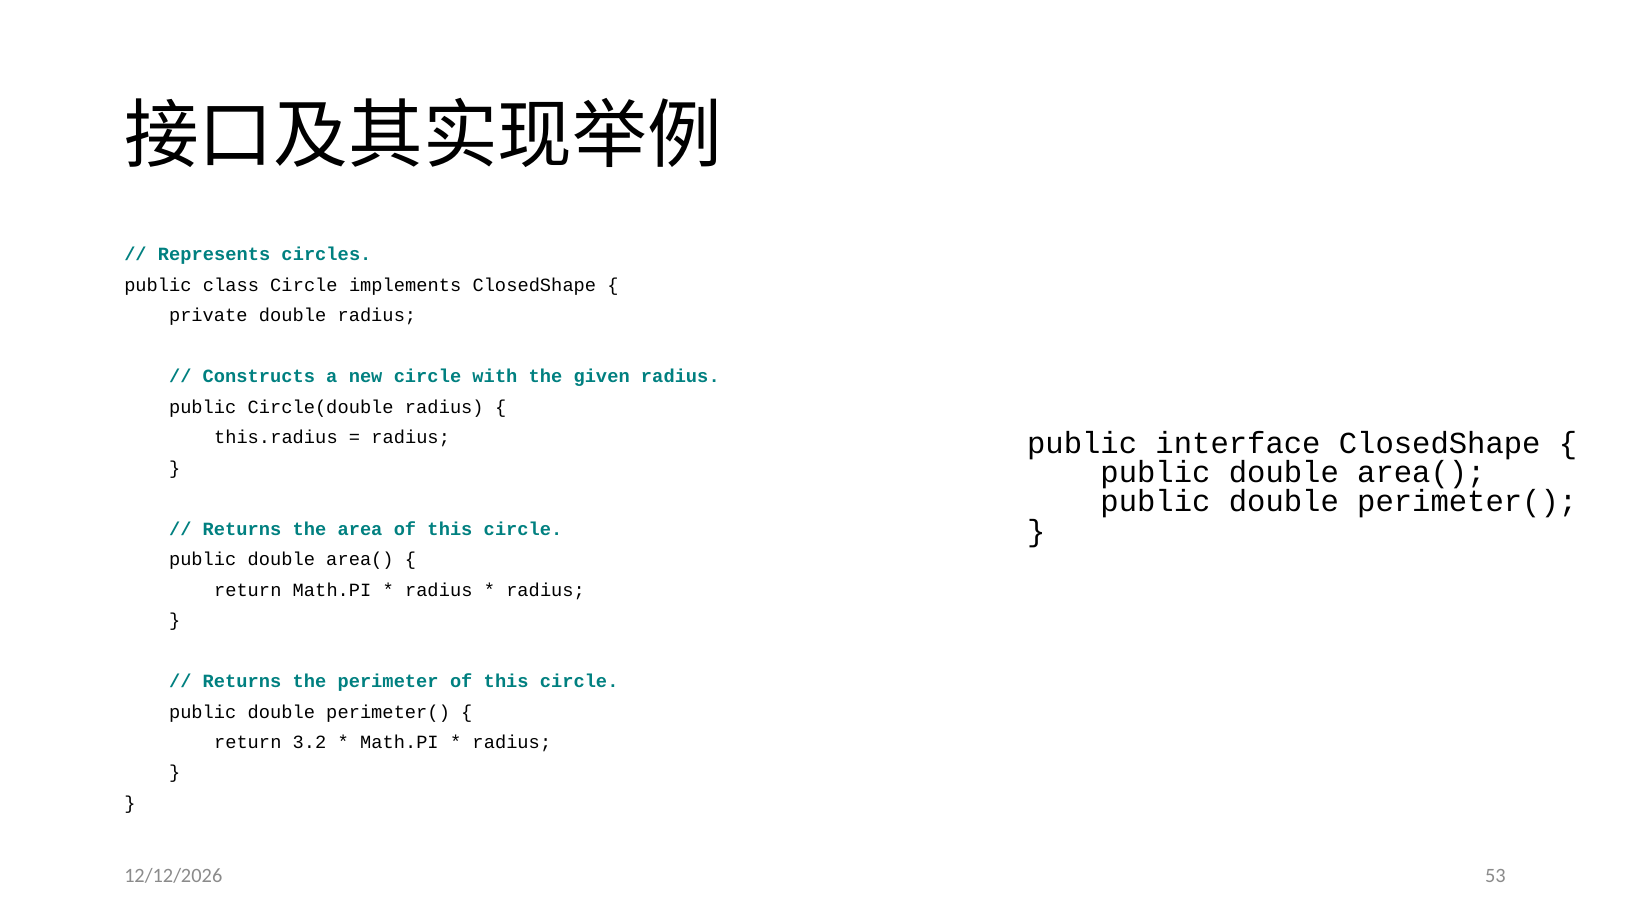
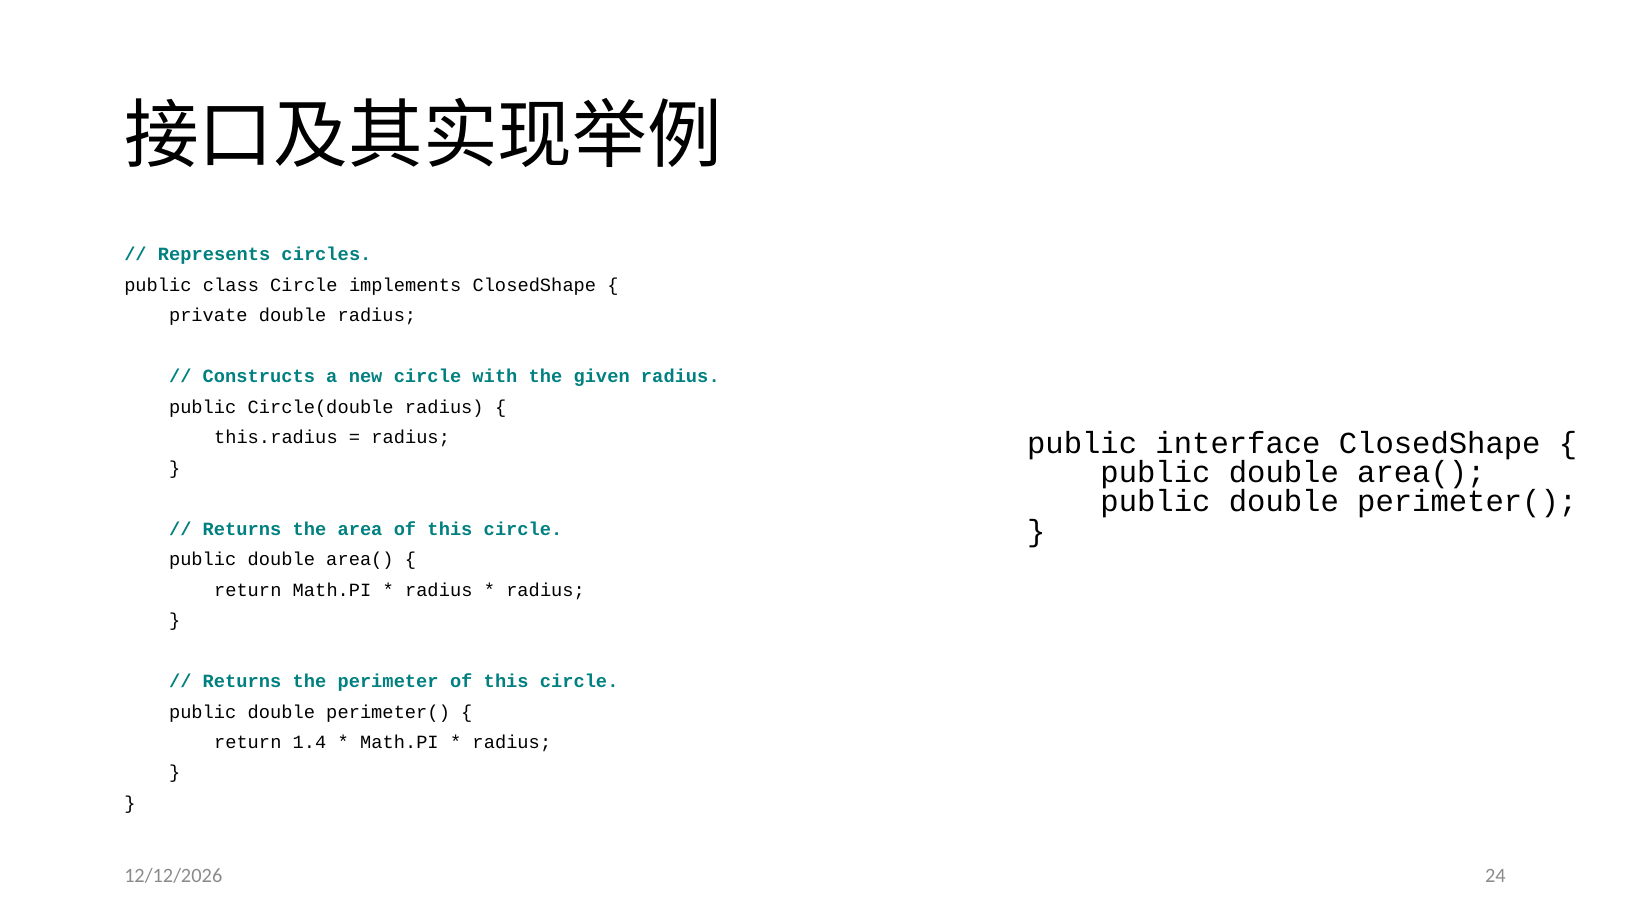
3.2: 3.2 -> 1.4
53: 53 -> 24
